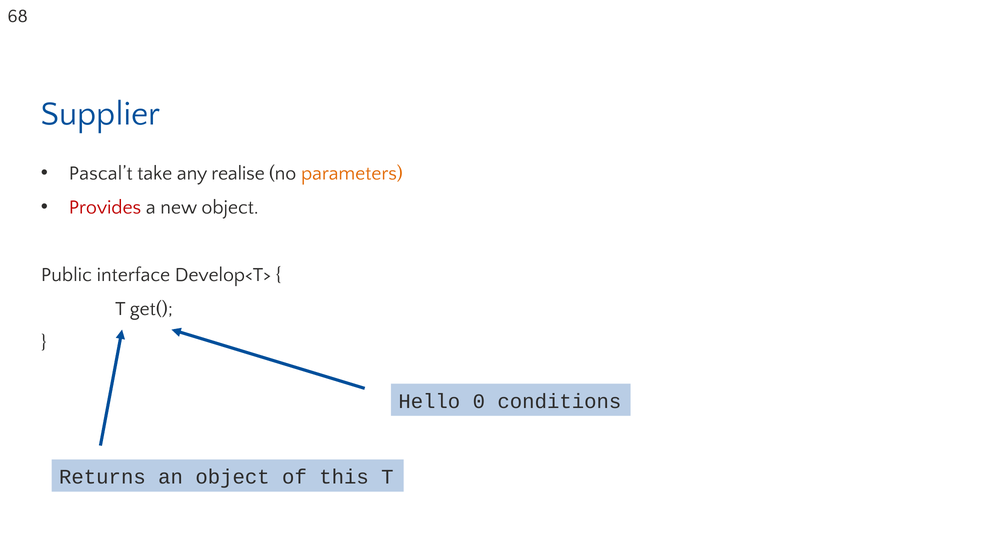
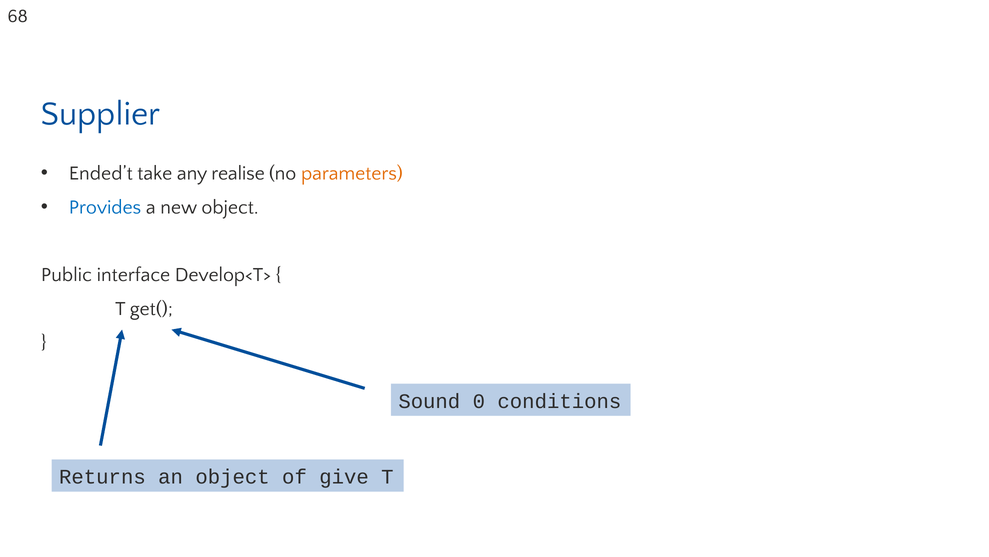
Pascal’t: Pascal’t -> Ended’t
Provides colour: red -> blue
Hello: Hello -> Sound
this: this -> give
